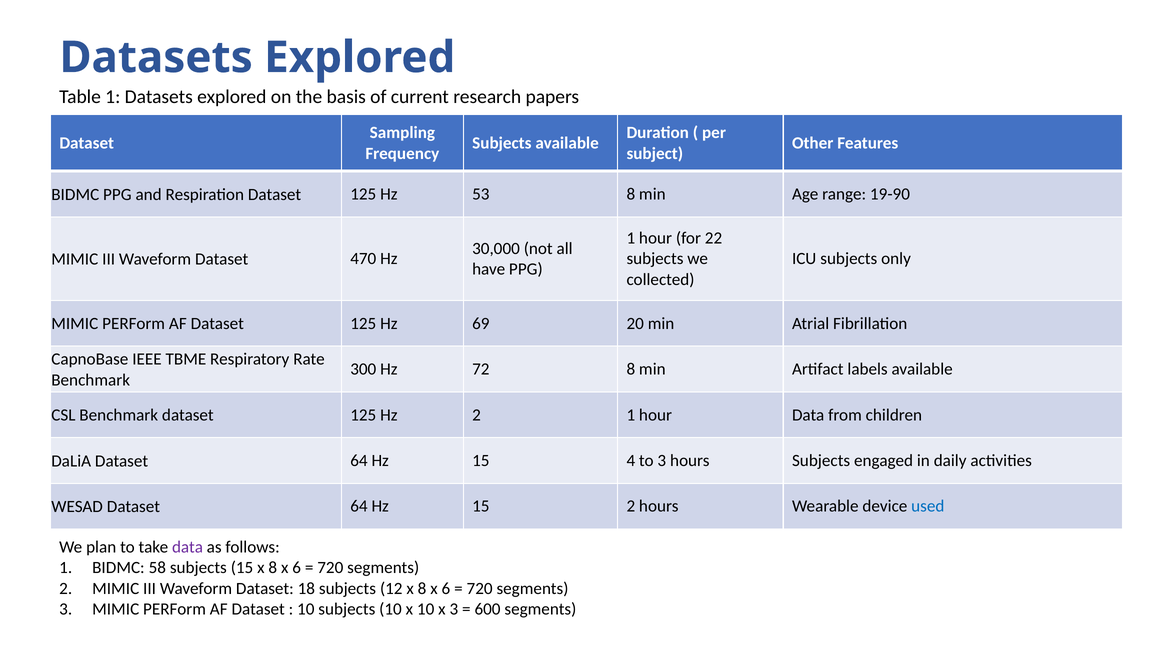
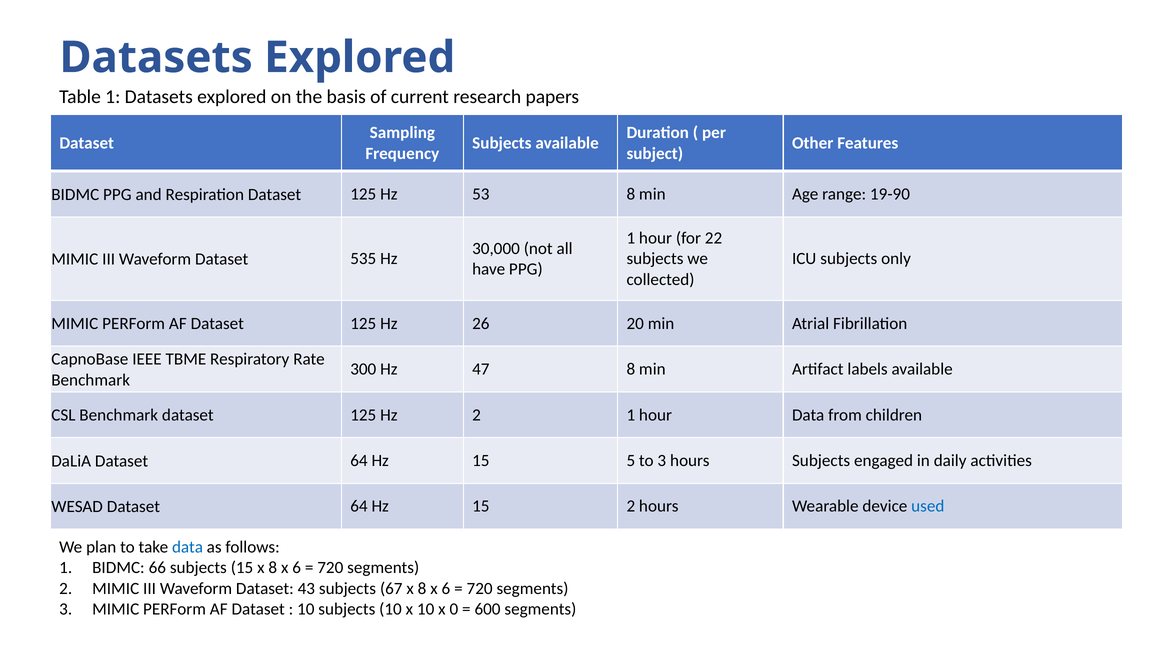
470: 470 -> 535
69: 69 -> 26
72: 72 -> 47
4: 4 -> 5
data at (188, 547) colour: purple -> blue
58: 58 -> 66
18: 18 -> 43
12: 12 -> 67
x 3: 3 -> 0
